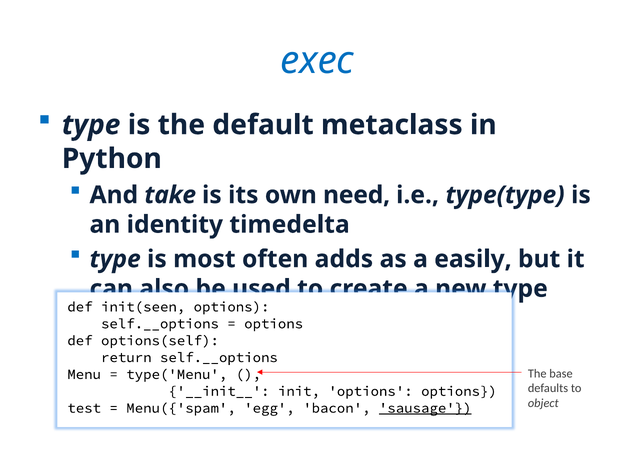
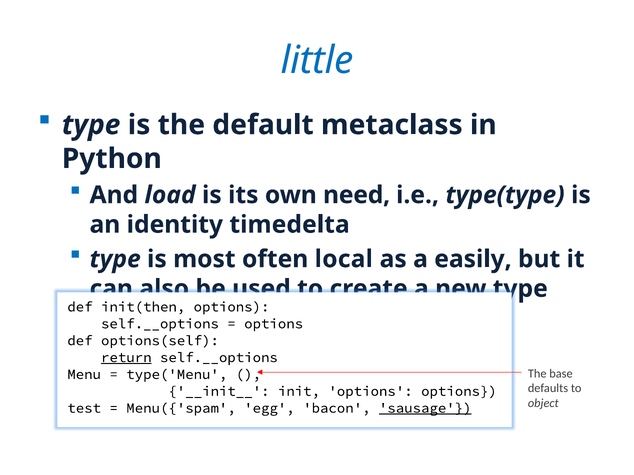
exec: exec -> little
take: take -> load
adds: adds -> local
init(seen: init(seen -> init(then
return underline: none -> present
